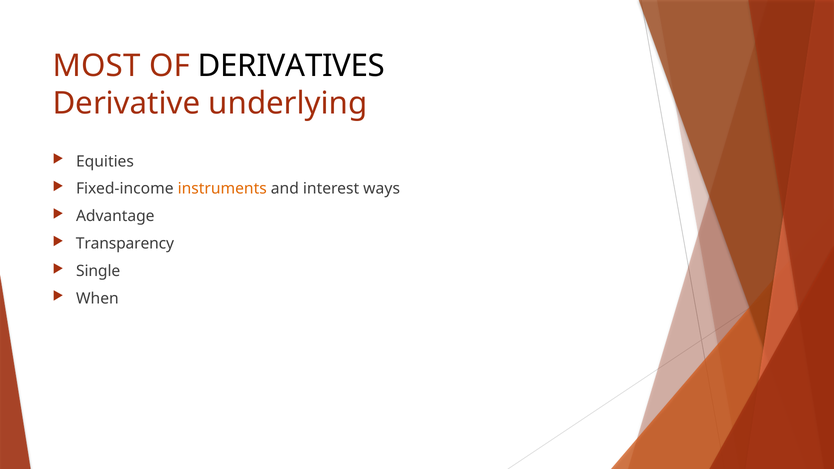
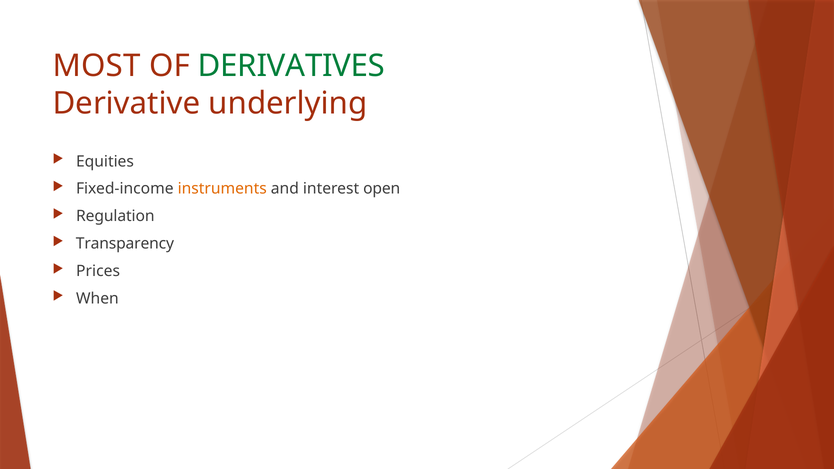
DERIVATIVES colour: black -> green
ways: ways -> open
Advantage: Advantage -> Regulation
Single: Single -> Prices
